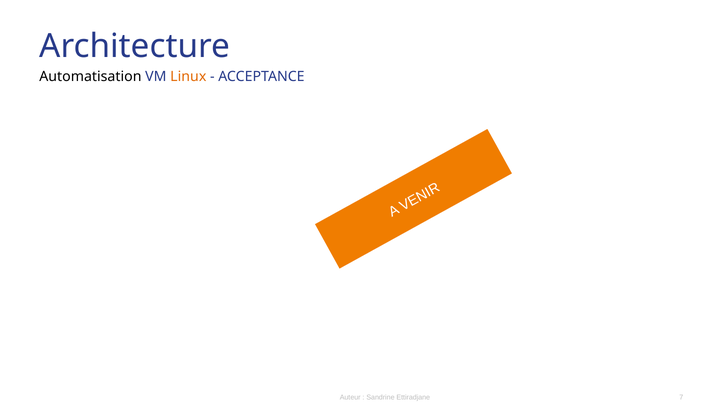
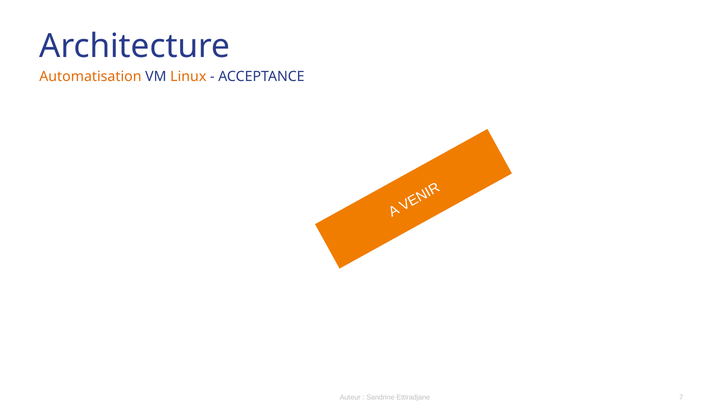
Automatisation colour: black -> orange
